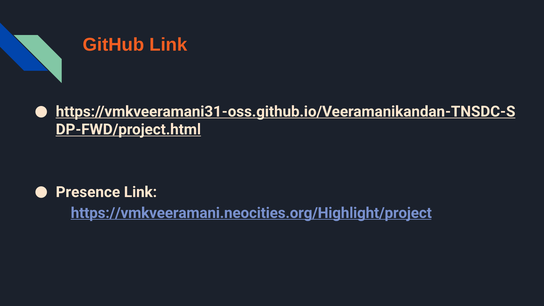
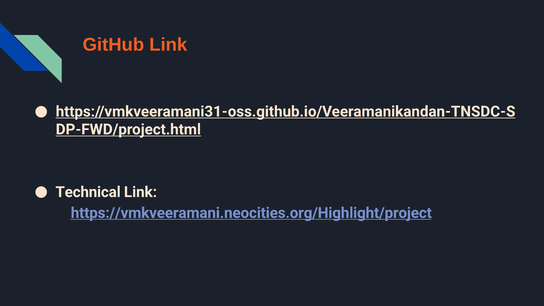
Presence: Presence -> Technical
